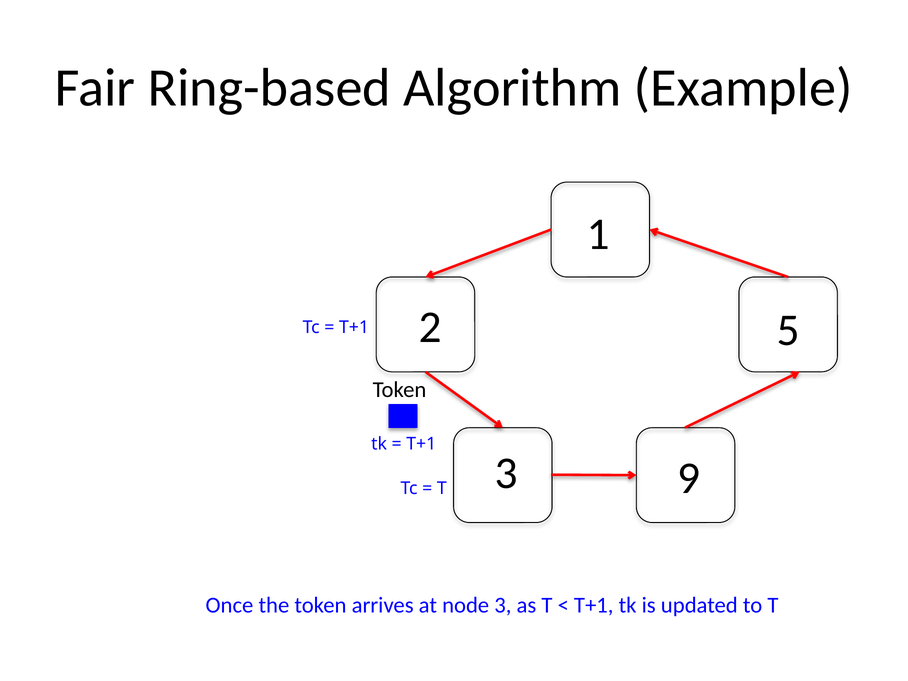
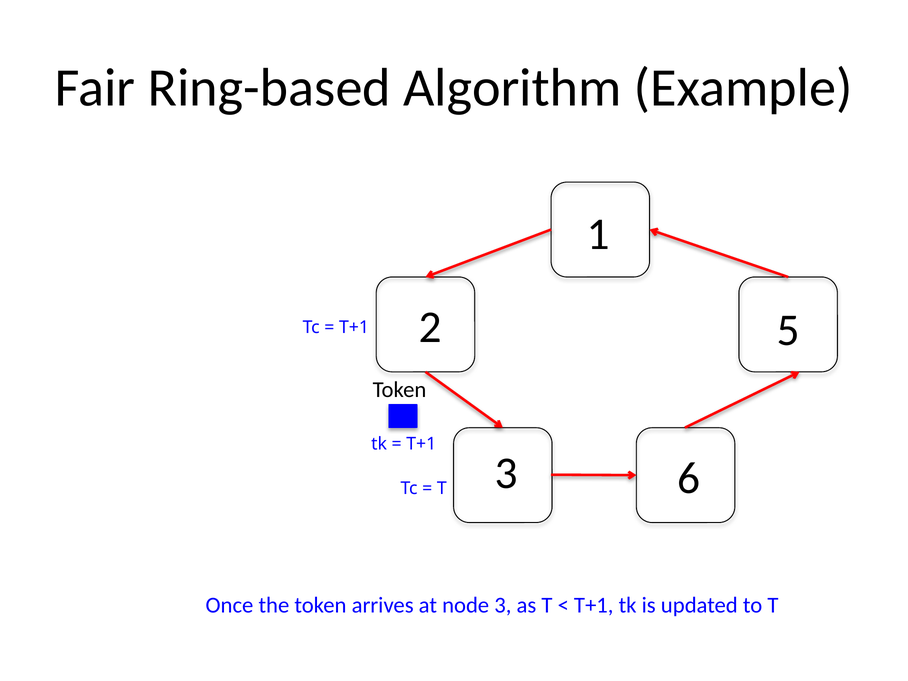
9: 9 -> 6
